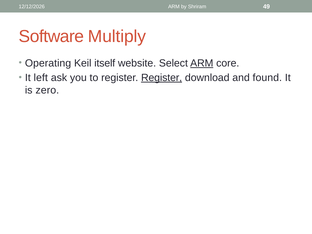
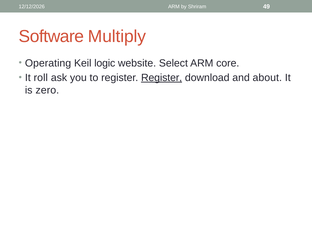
itself: itself -> logic
ARM at (202, 63) underline: present -> none
left: left -> roll
found: found -> about
